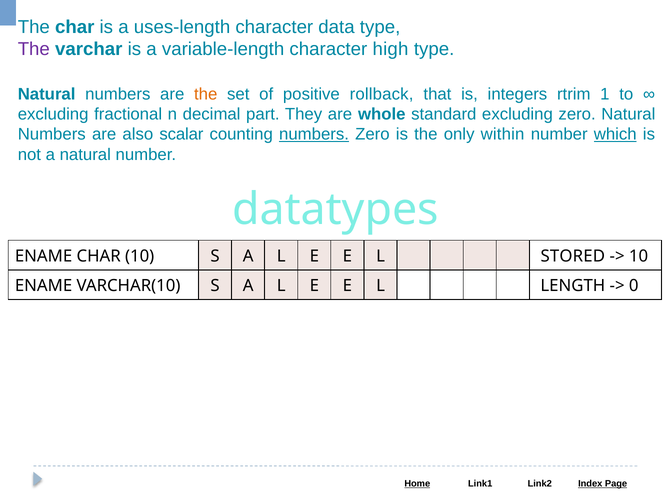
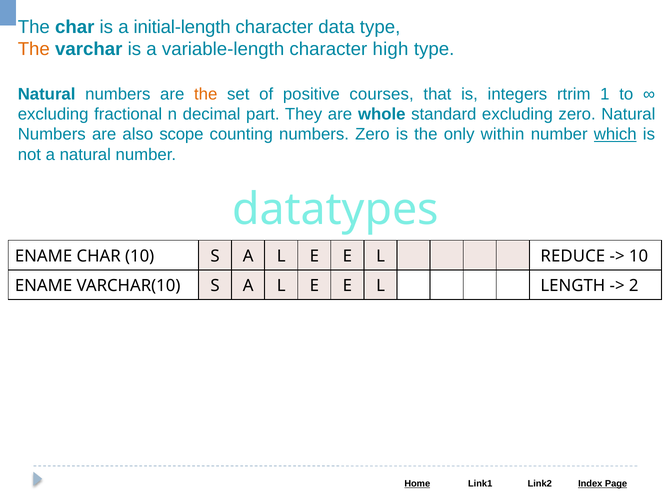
uses-length: uses-length -> initial-length
The at (34, 49) colour: purple -> orange
rollback: rollback -> courses
scalar: scalar -> scope
numbers at (314, 134) underline: present -> none
STORED: STORED -> REDUCE
0: 0 -> 2
